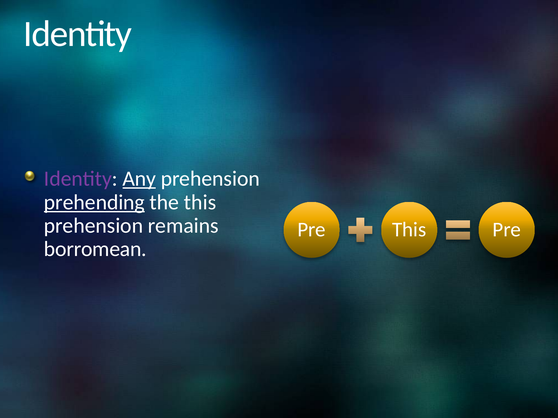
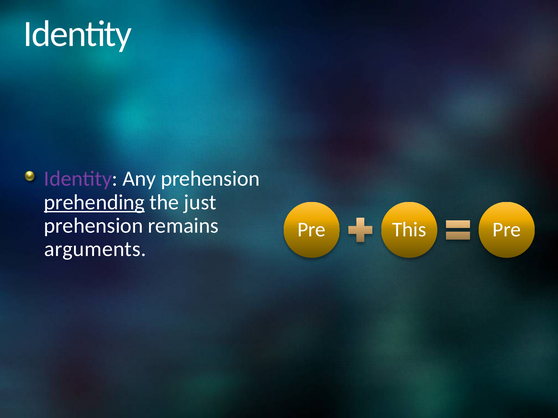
Any underline: present -> none
the this: this -> just
borromean: borromean -> arguments
